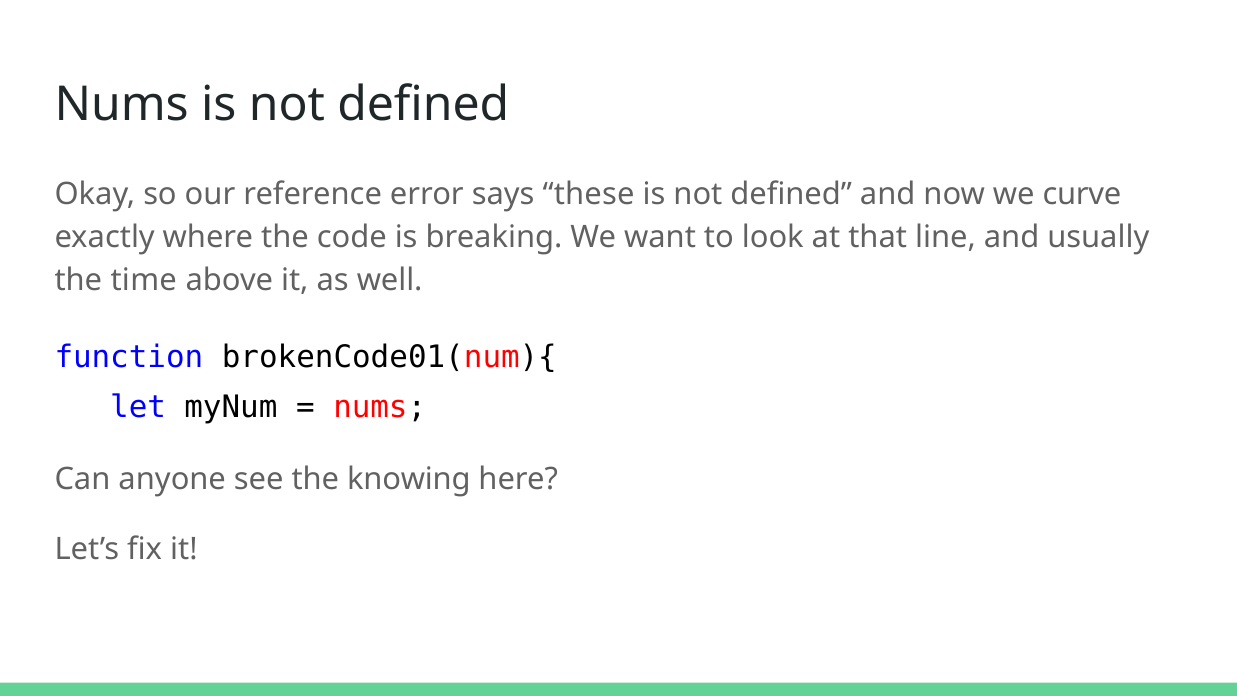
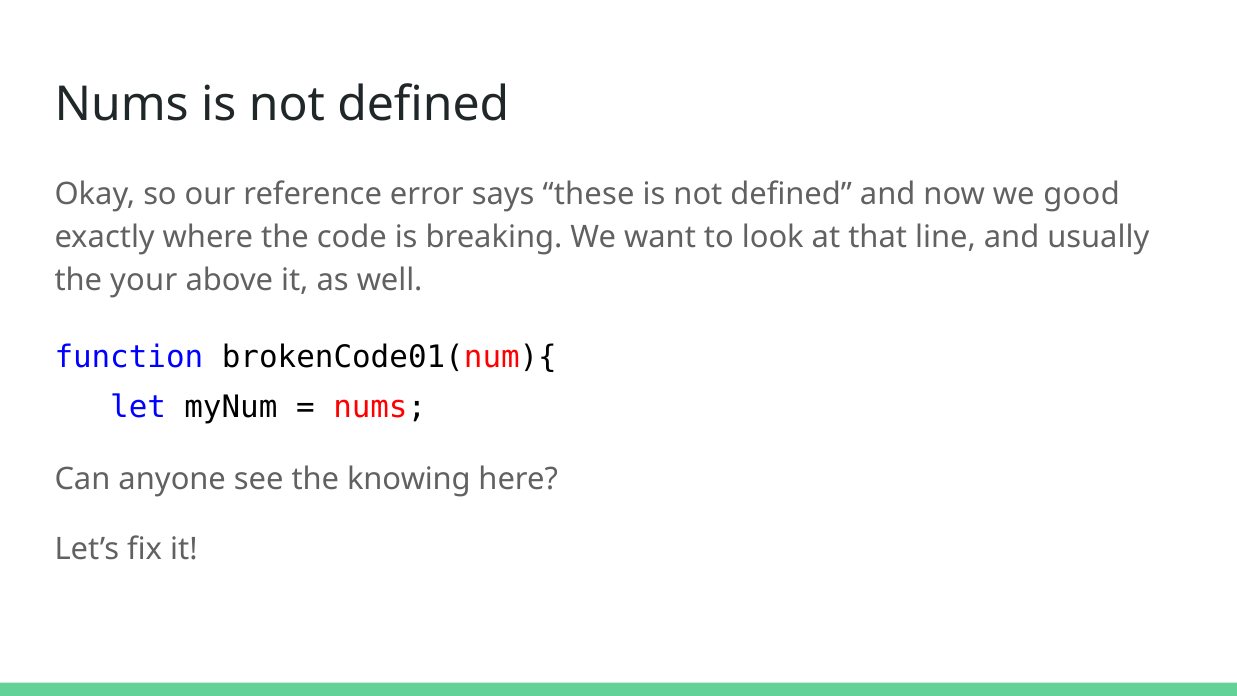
curve: curve -> good
time: time -> your
